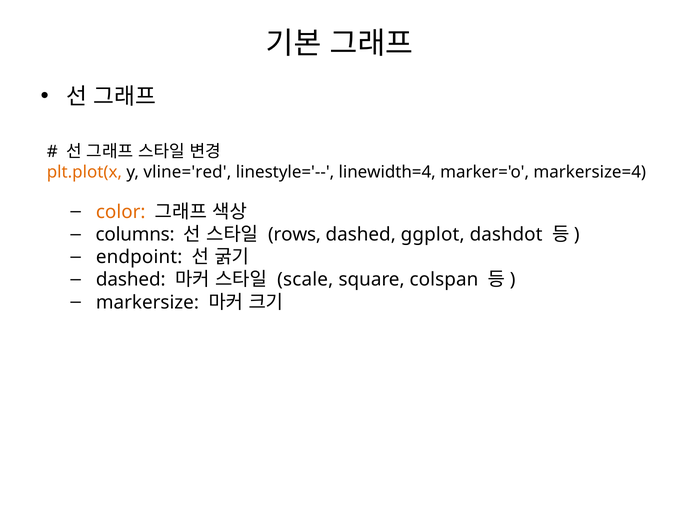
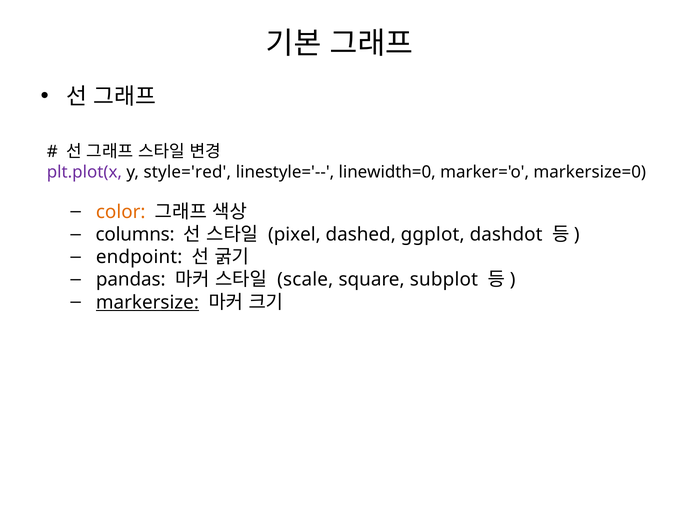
plt.plot(x colour: orange -> purple
vline='red: vline='red -> style='red
linewidth=4: linewidth=4 -> linewidth=0
markersize=4: markersize=4 -> markersize=0
rows: rows -> pixel
dashed at (131, 280): dashed -> pandas
colspan: colspan -> subplot
markersize underline: none -> present
